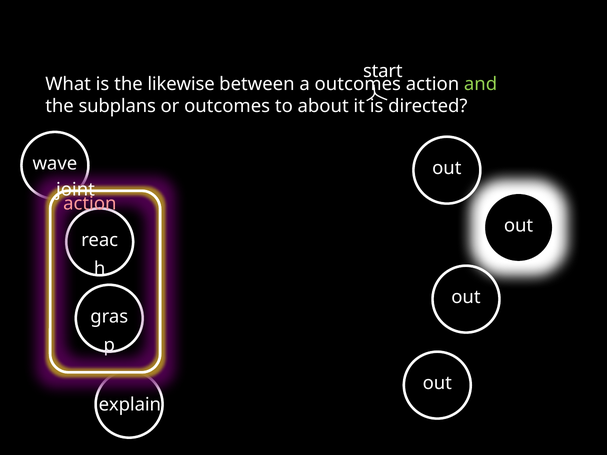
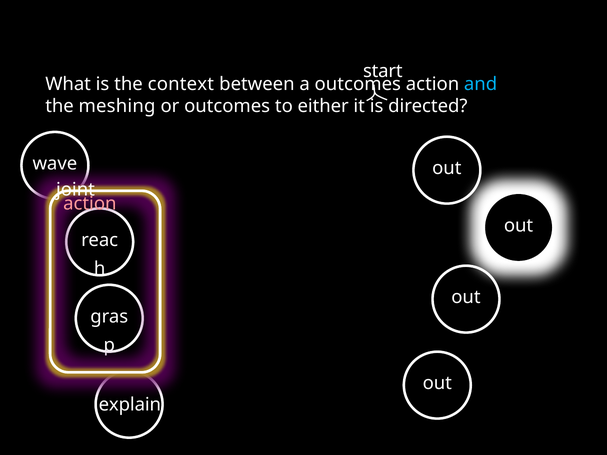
likewise: likewise -> context
and colour: light green -> light blue
subplans: subplans -> meshing
about: about -> either
